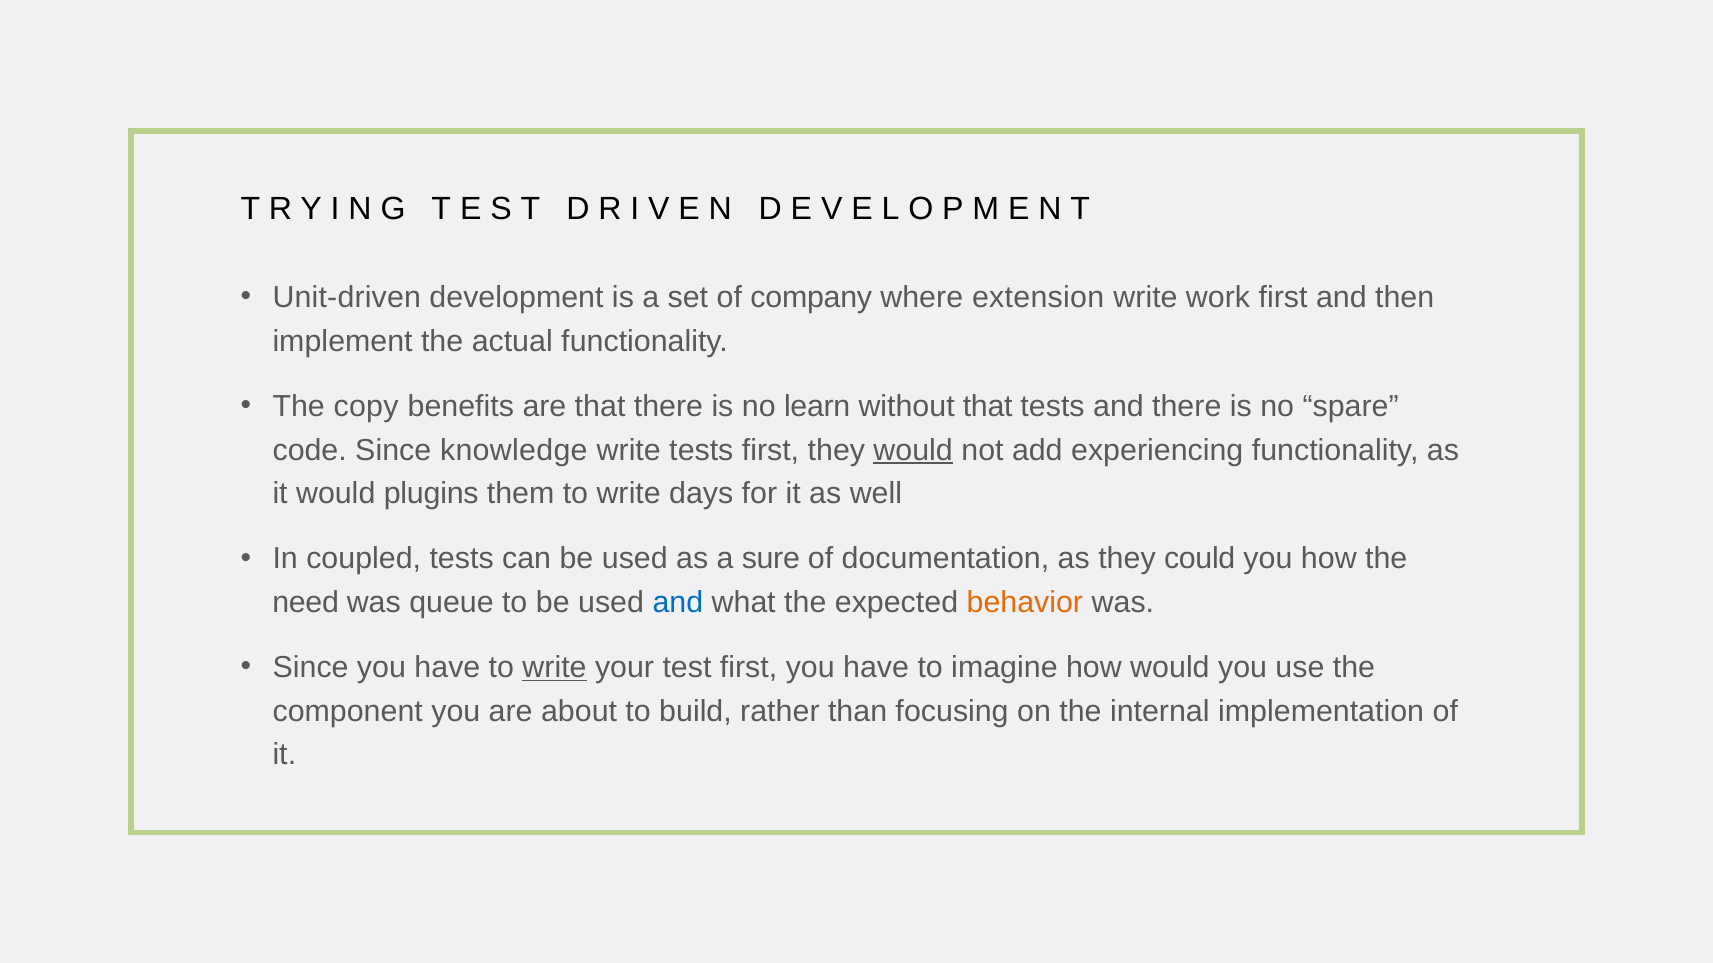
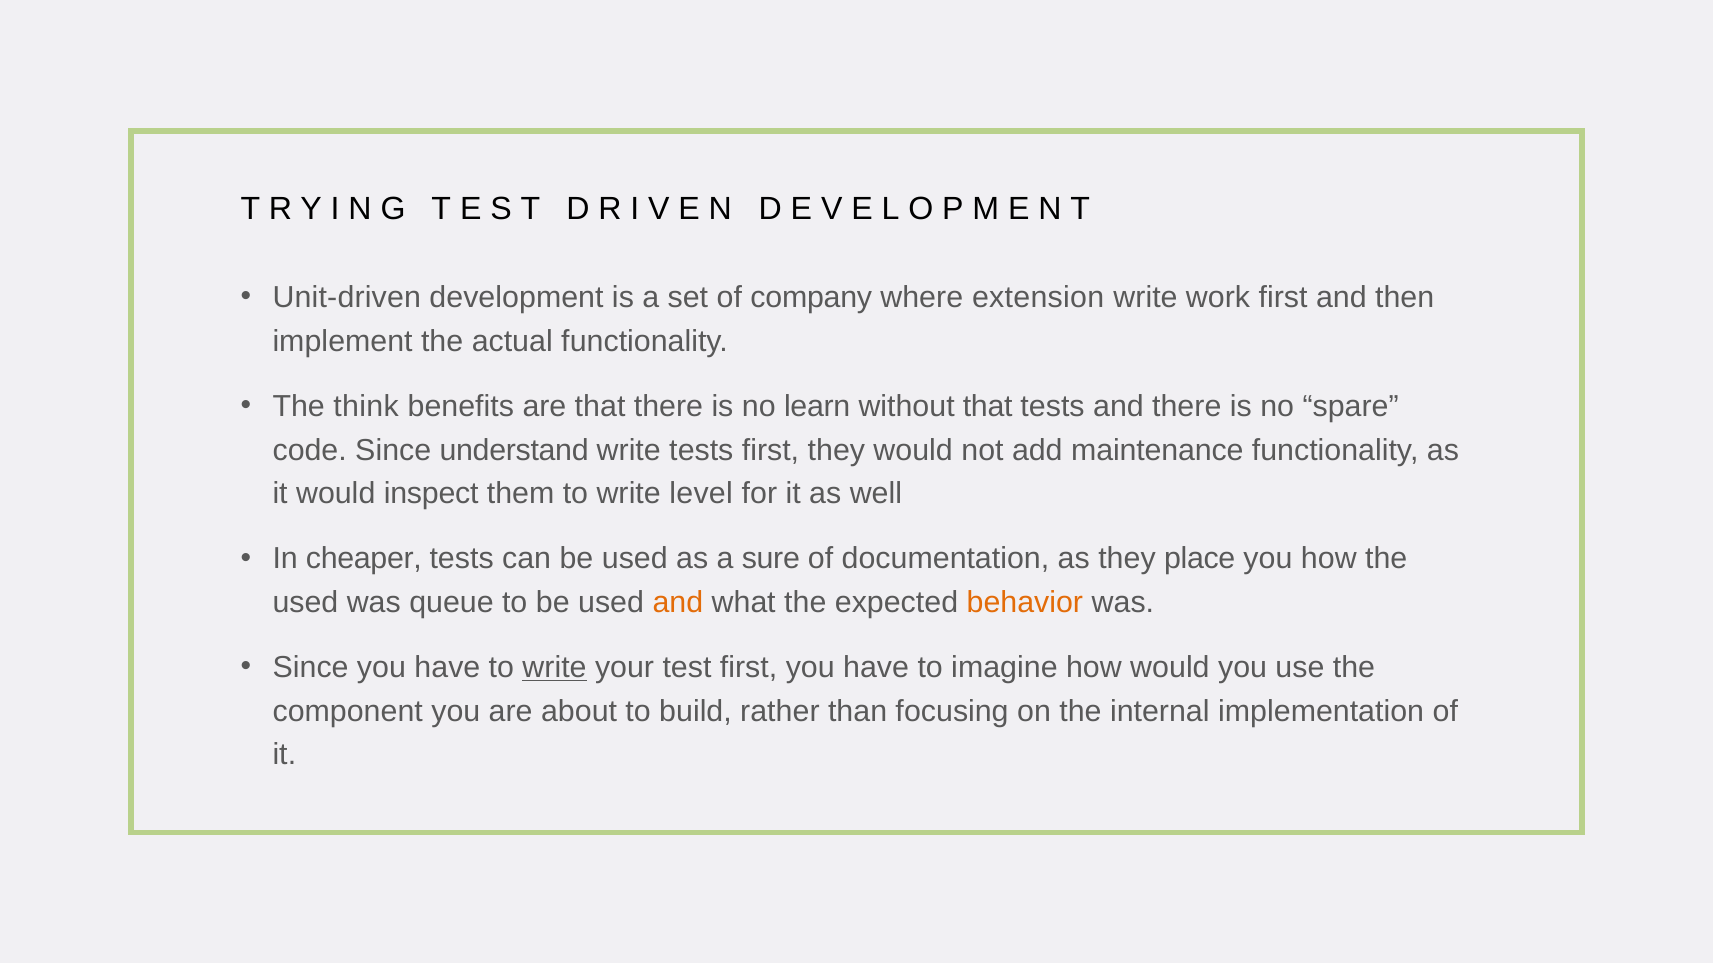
copy: copy -> think
knowledge: knowledge -> understand
would at (913, 450) underline: present -> none
experiencing: experiencing -> maintenance
plugins: plugins -> inspect
days: days -> level
coupled: coupled -> cheaper
could: could -> place
need at (306, 603): need -> used
and at (678, 603) colour: blue -> orange
